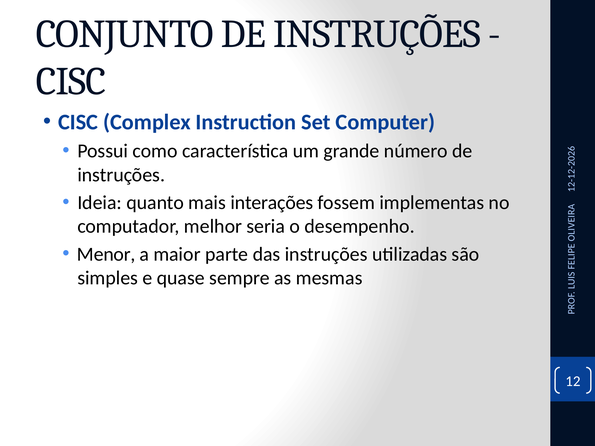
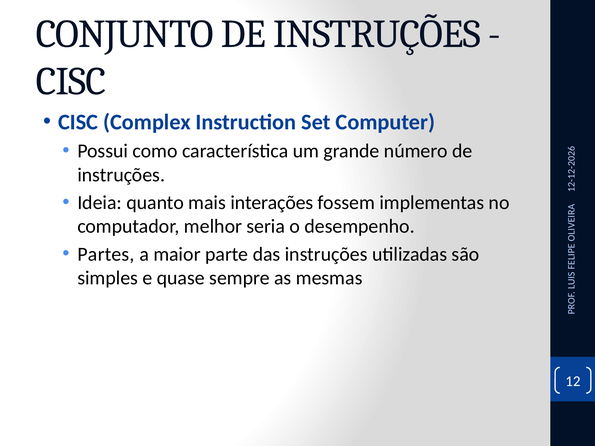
Menor: Menor -> Partes
